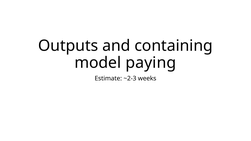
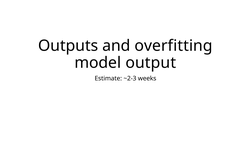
containing: containing -> overfitting
paying: paying -> output
